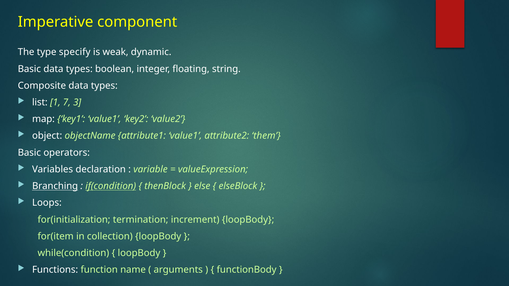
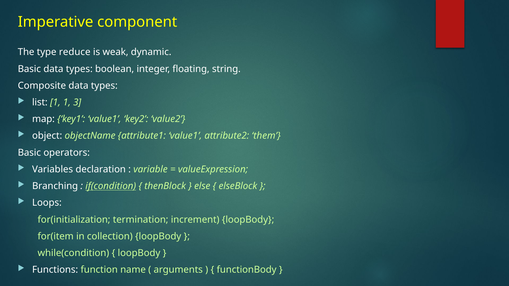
specify: specify -> reduce
1 7: 7 -> 1
Branching underline: present -> none
